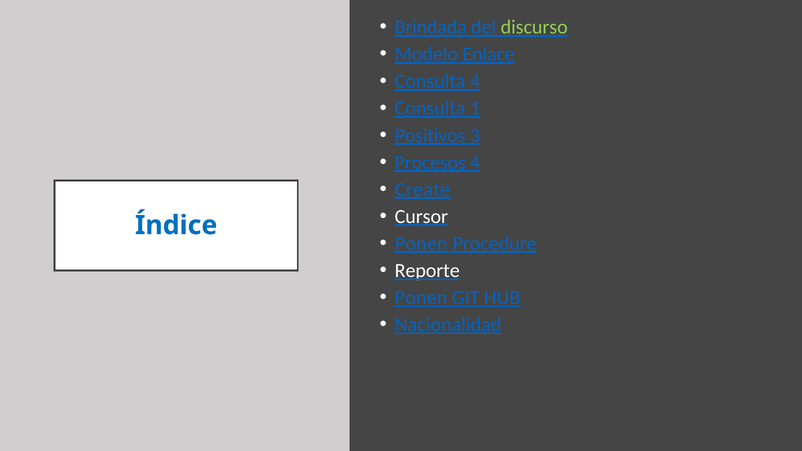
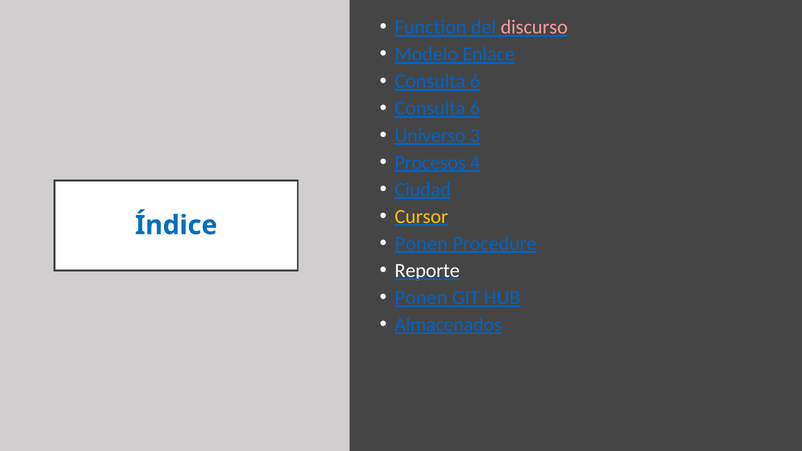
Brindada: Brindada -> Function
discurso colour: light green -> pink
4 at (475, 81): 4 -> 6
1 at (475, 108): 1 -> 6
Positivos: Positivos -> Universo
Create: Create -> Ciudad
Cursor colour: white -> yellow
Nacionalidad: Nacionalidad -> Almacenados
